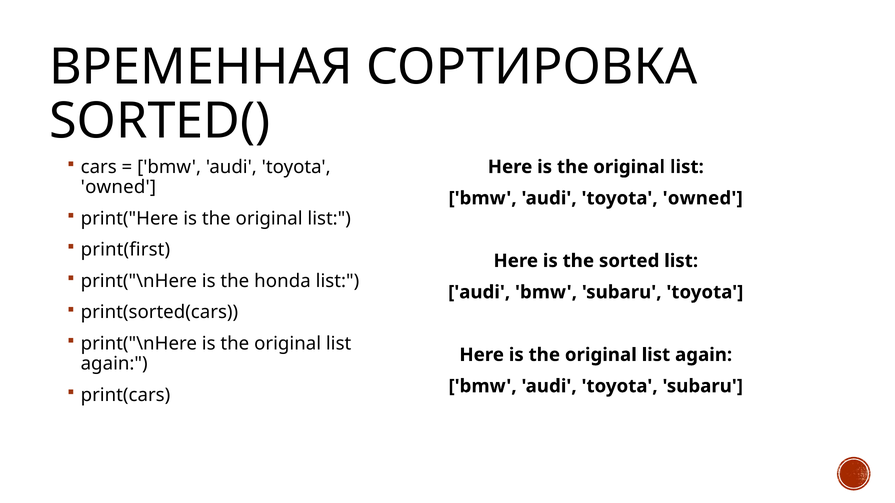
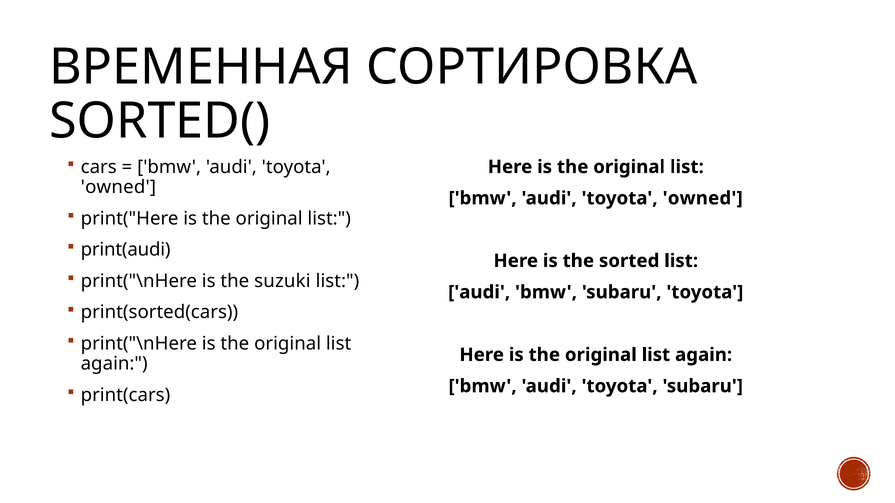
print(first: print(first -> print(audi
honda: honda -> suzuki
